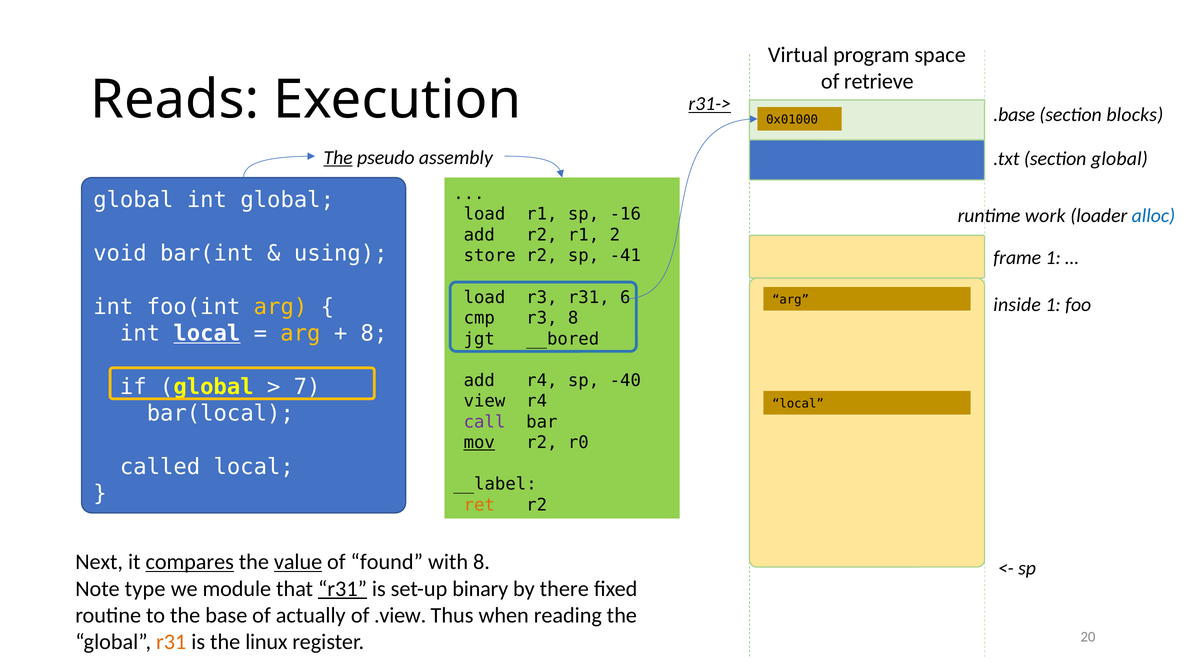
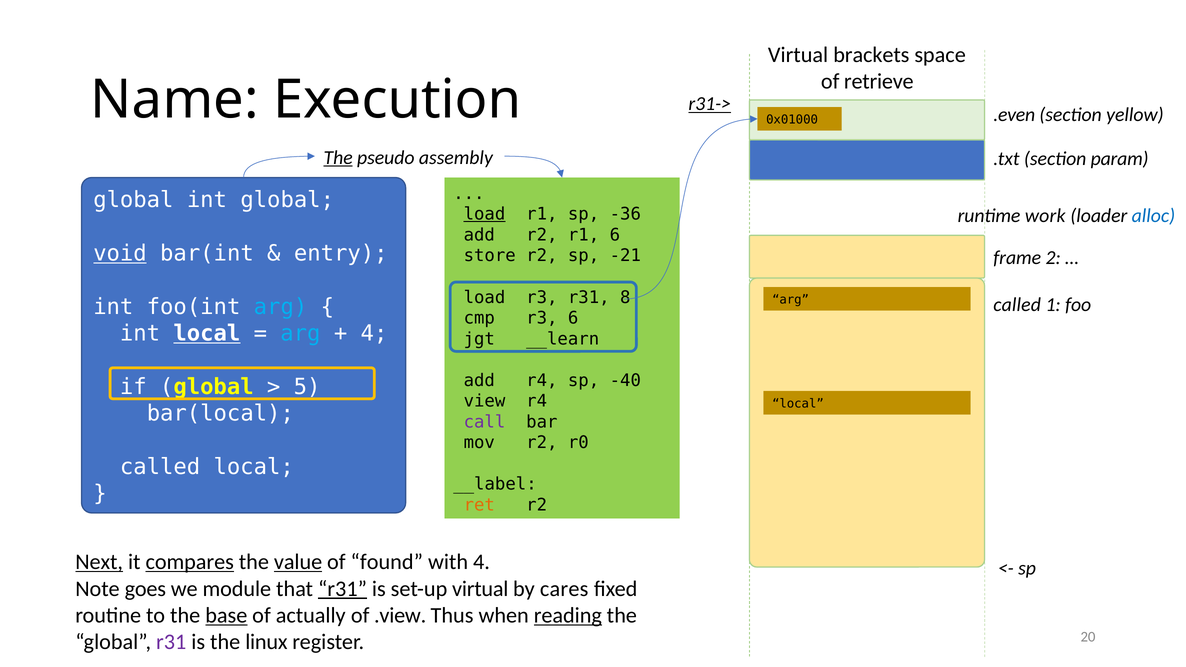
program: program -> brackets
Reads: Reads -> Name
.base: .base -> .even
blocks: blocks -> yellow
section global: global -> param
load at (484, 214) underline: none -> present
-16: -16 -> -36
r1 2: 2 -> 6
void underline: none -> present
using: using -> entry
-41: -41 -> -21
frame 1: 1 -> 2
6: 6 -> 8
inside at (1017, 305): inside -> called
arg at (281, 307) colour: yellow -> light blue
r3 8: 8 -> 6
arg at (300, 333) colour: yellow -> light blue
8 at (374, 333): 8 -> 4
__bored: __bored -> __learn
7: 7 -> 5
mov underline: present -> none
Next underline: none -> present
with 8: 8 -> 4
type: type -> goes
set-up binary: binary -> virtual
there: there -> cares
base underline: none -> present
reading underline: none -> present
r31 at (171, 642) colour: orange -> purple
